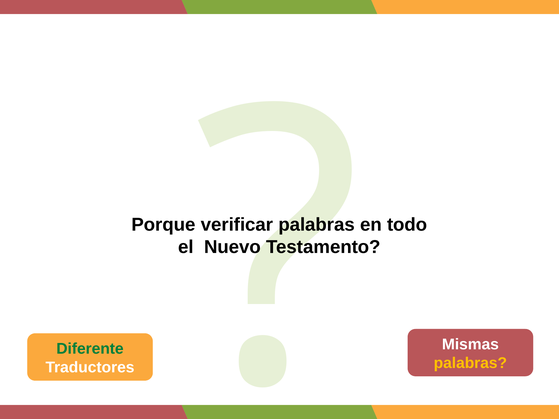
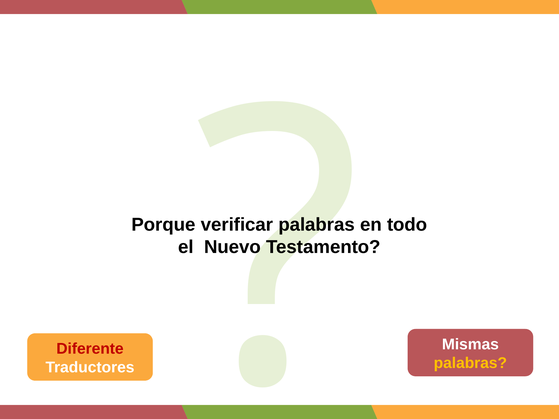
Diferente colour: green -> red
